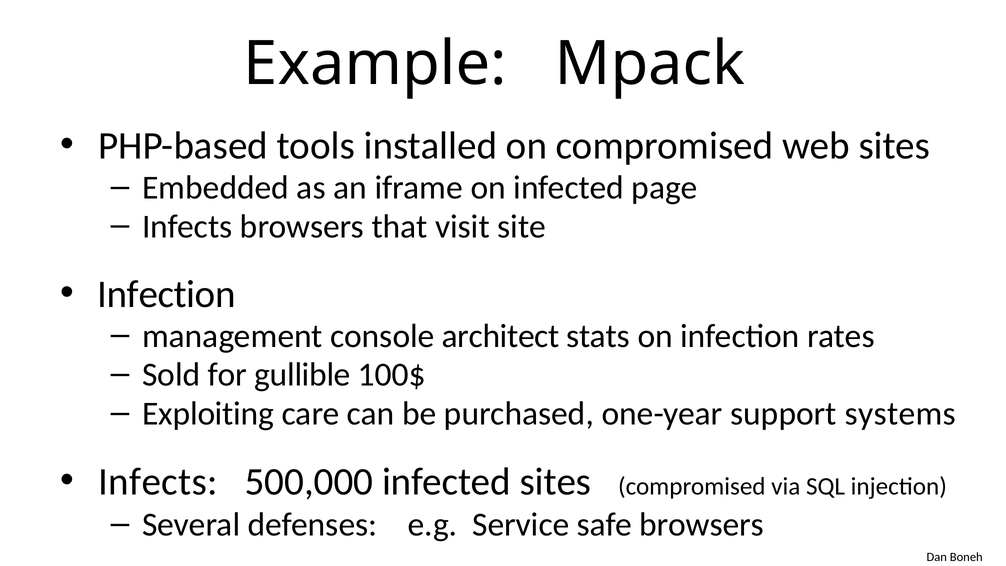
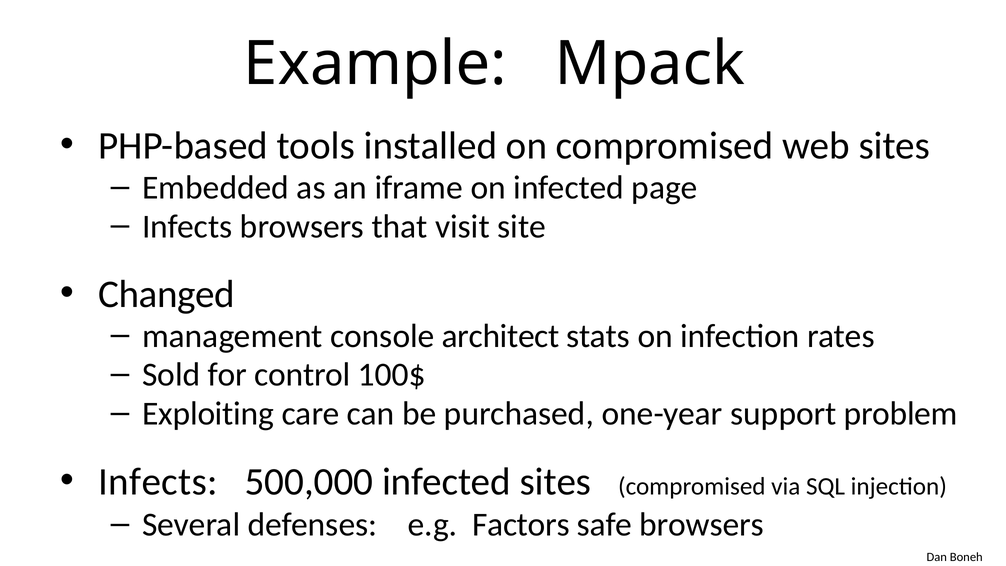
Infection at (167, 294): Infection -> Changed
gullible: gullible -> control
systems: systems -> problem
Service: Service -> Factors
